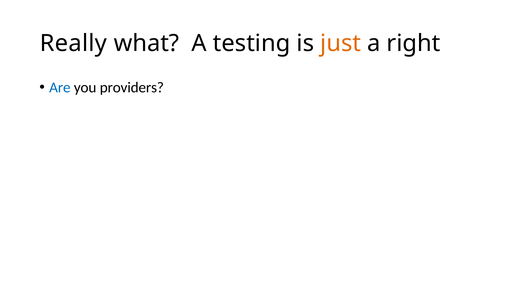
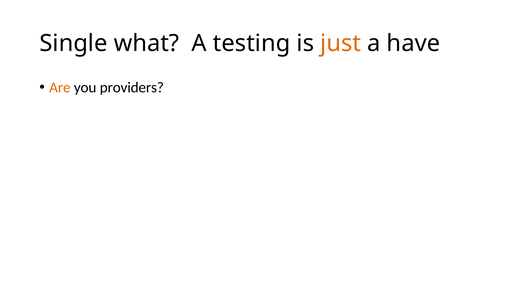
Really: Really -> Single
right: right -> have
Are colour: blue -> orange
